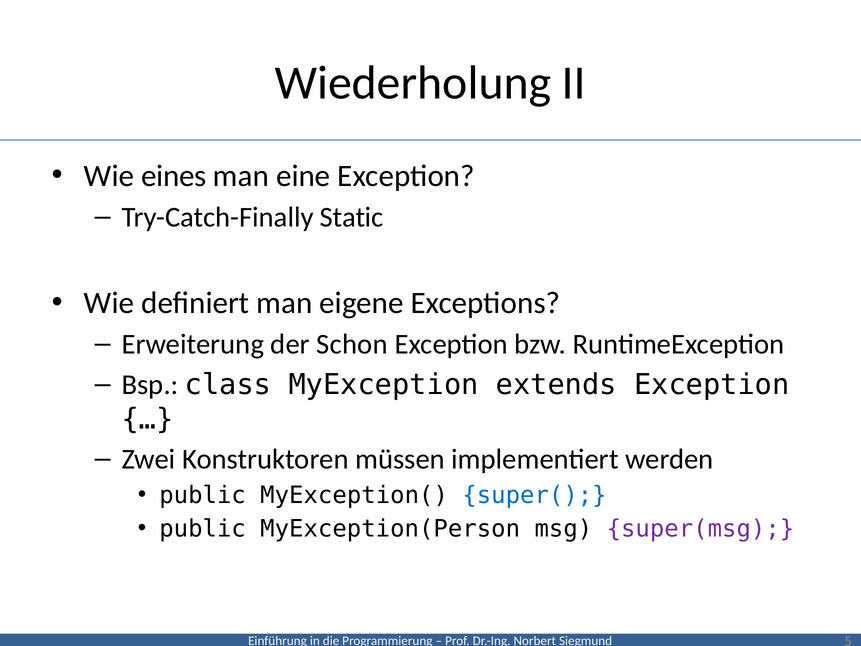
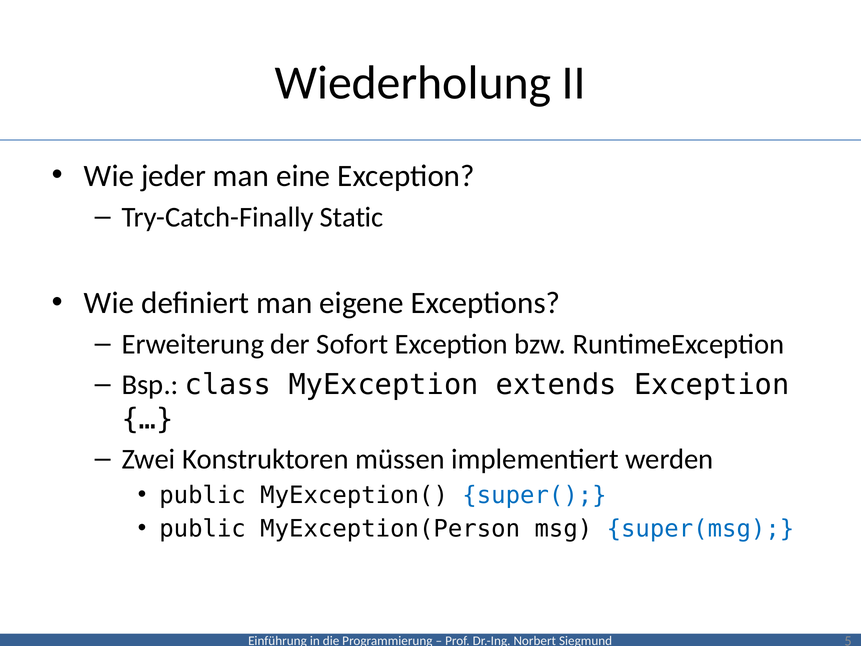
eines: eines -> jeder
Schon: Schon -> Sofort
super(msg colour: purple -> blue
